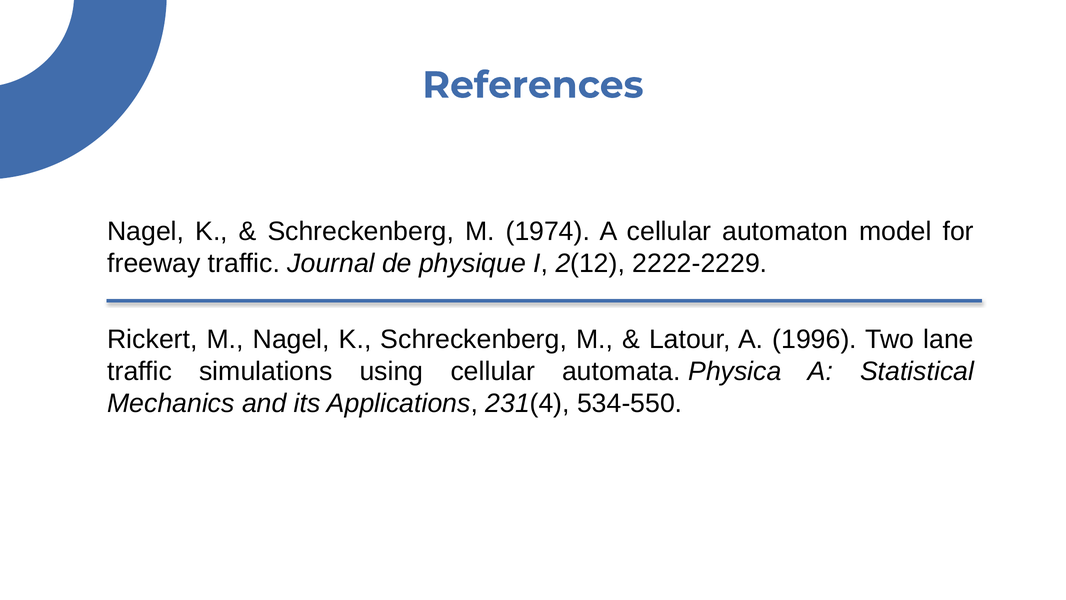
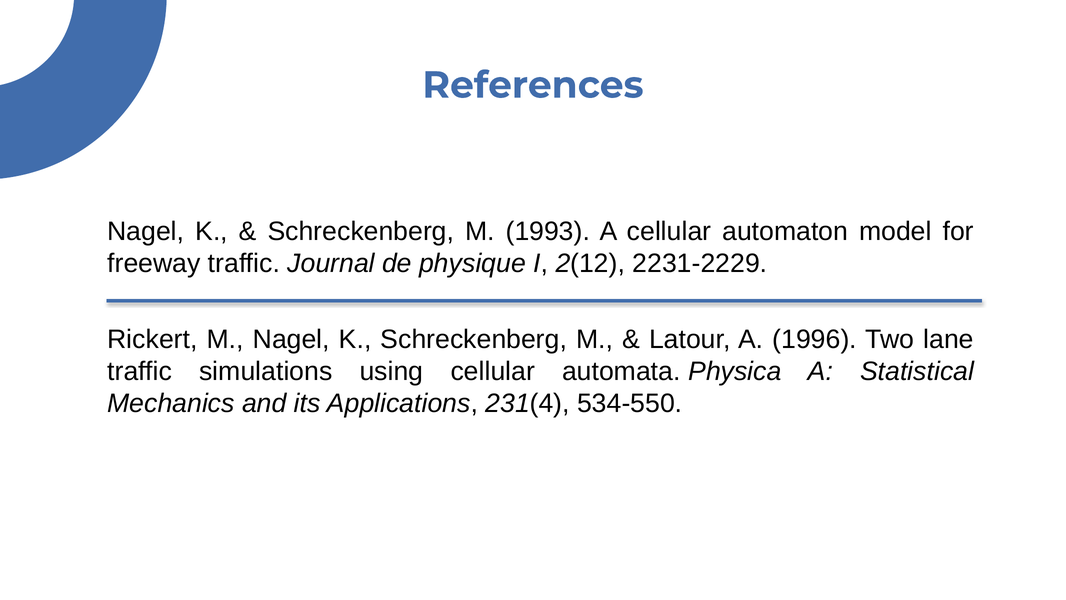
1974: 1974 -> 1993
2222-2229: 2222-2229 -> 2231-2229
